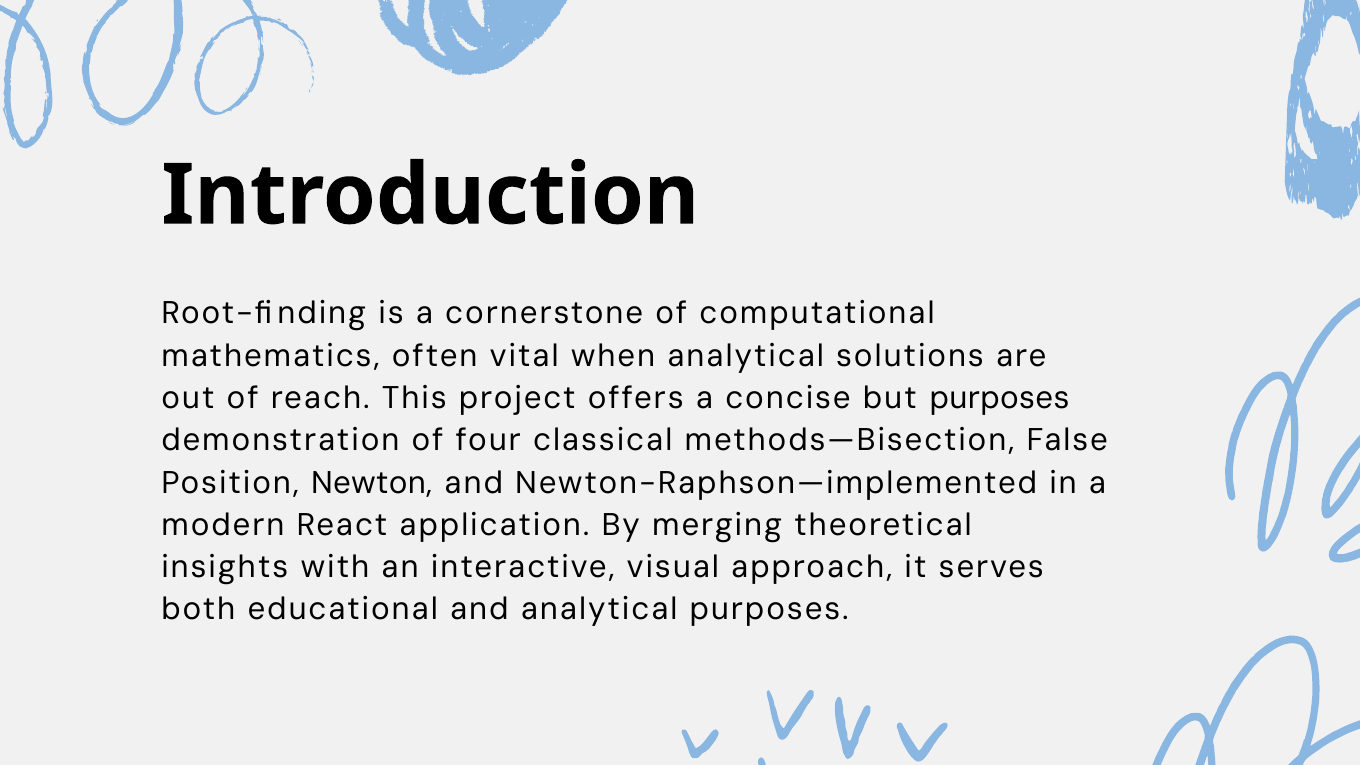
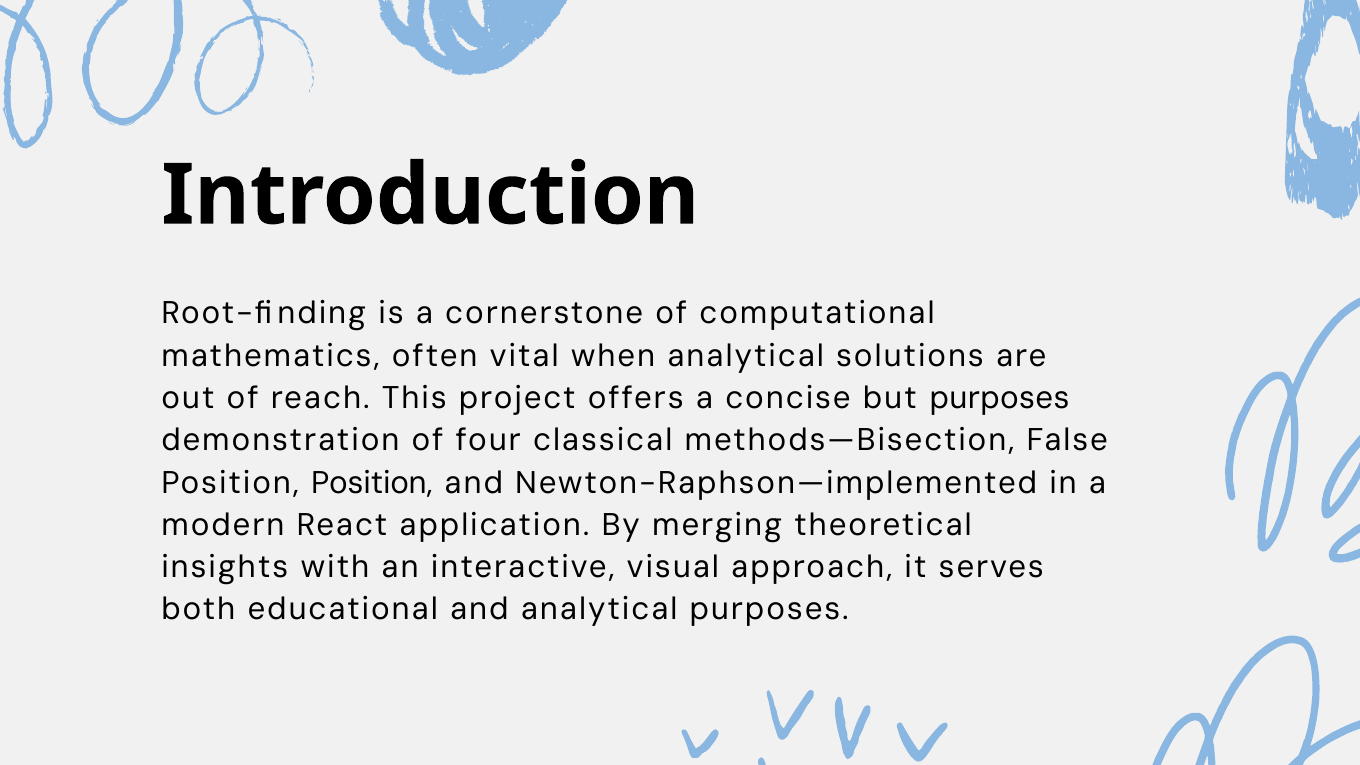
Position Newton: Newton -> Position
